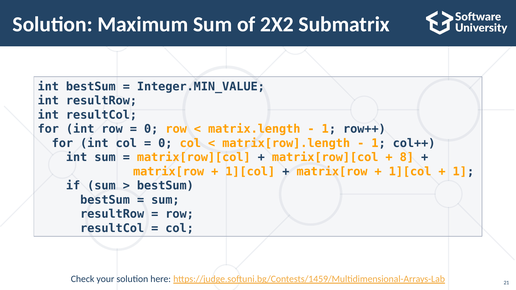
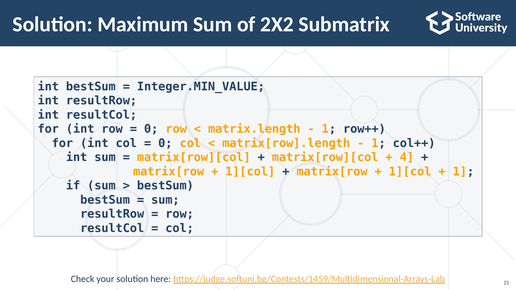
8: 8 -> 4
